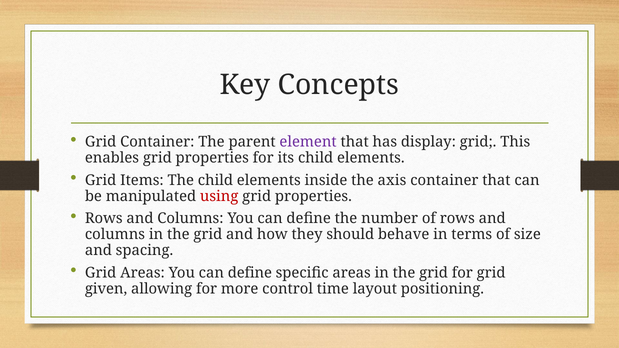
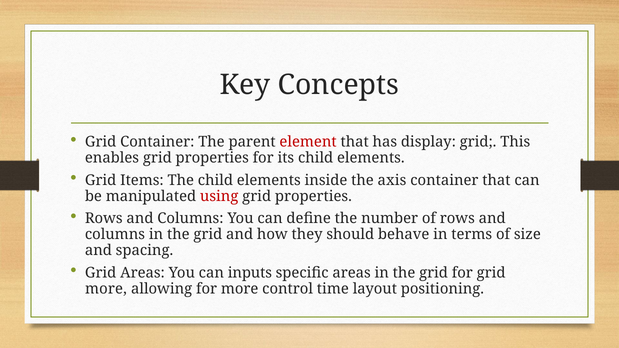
element colour: purple -> red
Areas You can define: define -> inputs
given at (106, 289): given -> more
